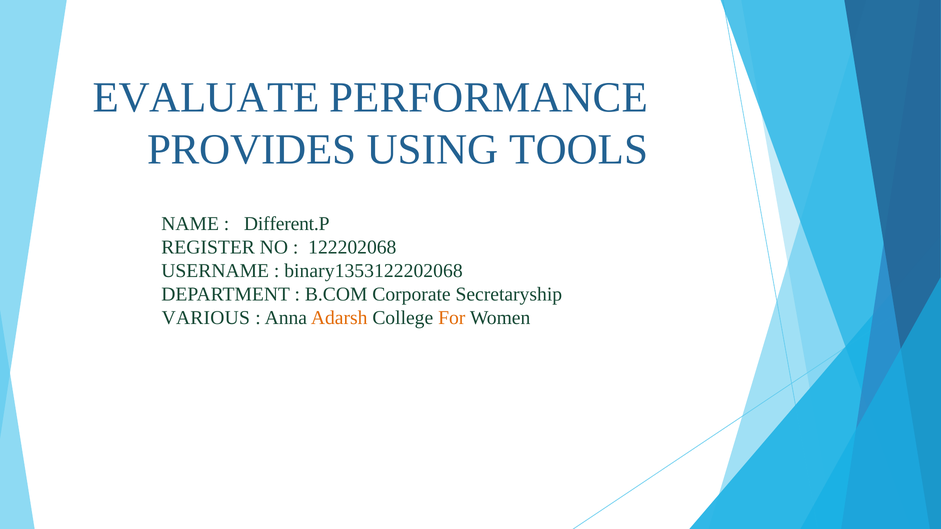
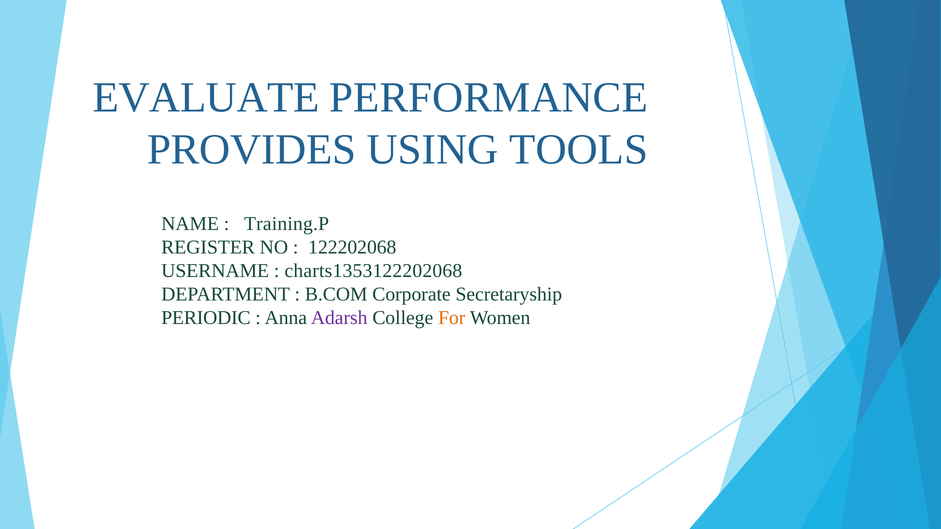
Different.P: Different.P -> Training.P
binary1353122202068: binary1353122202068 -> charts1353122202068
VARIOUS: VARIOUS -> PERIODIC
Adarsh colour: orange -> purple
